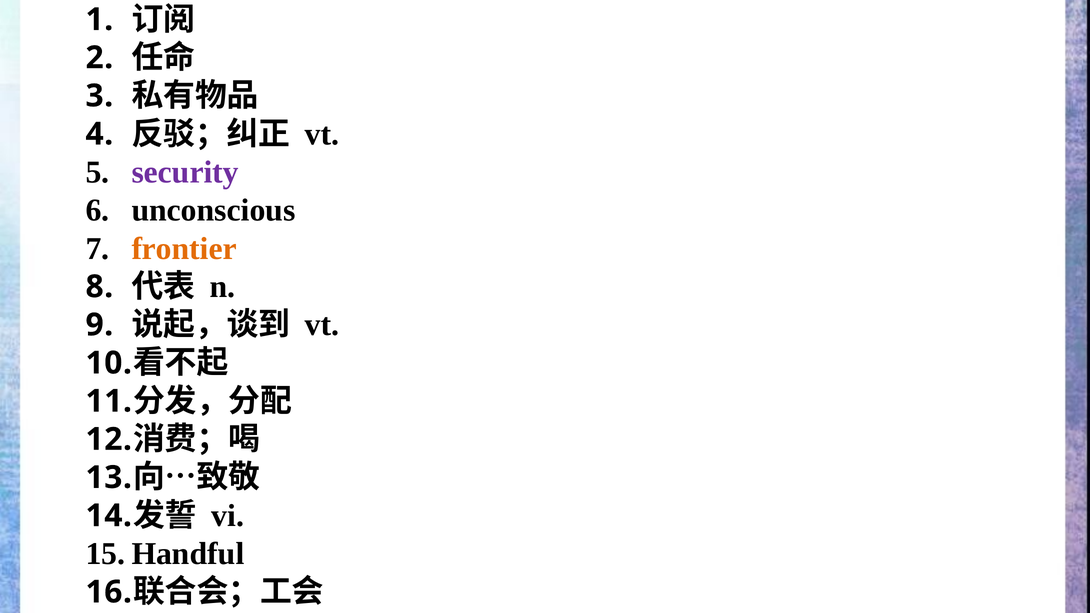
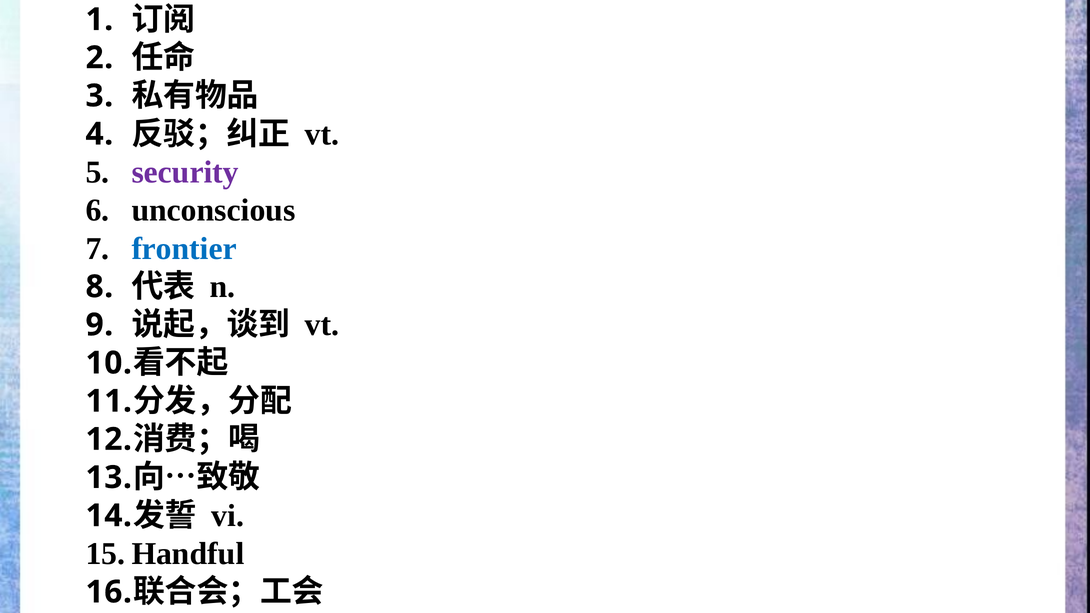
frontier colour: orange -> blue
